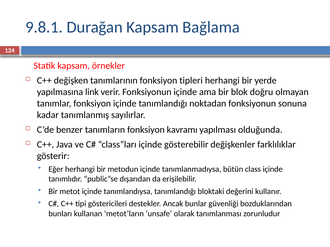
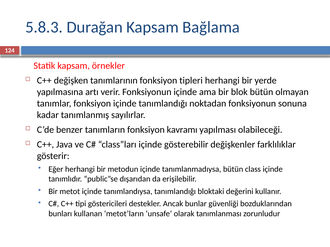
9.8.1: 9.8.1 -> 5.8.3
link: link -> artı
blok doğru: doğru -> bütün
olduğunda: olduğunda -> olabileceği
